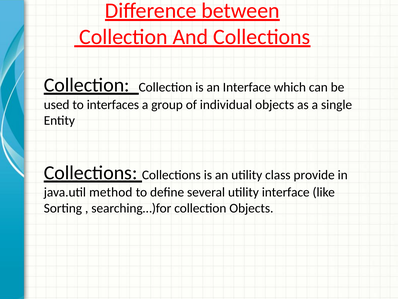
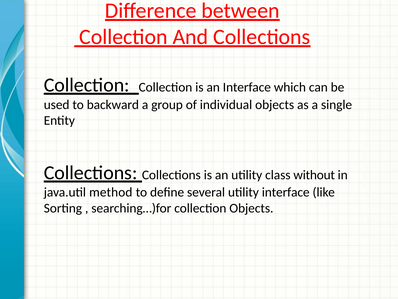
interfaces: interfaces -> backward
provide: provide -> without
